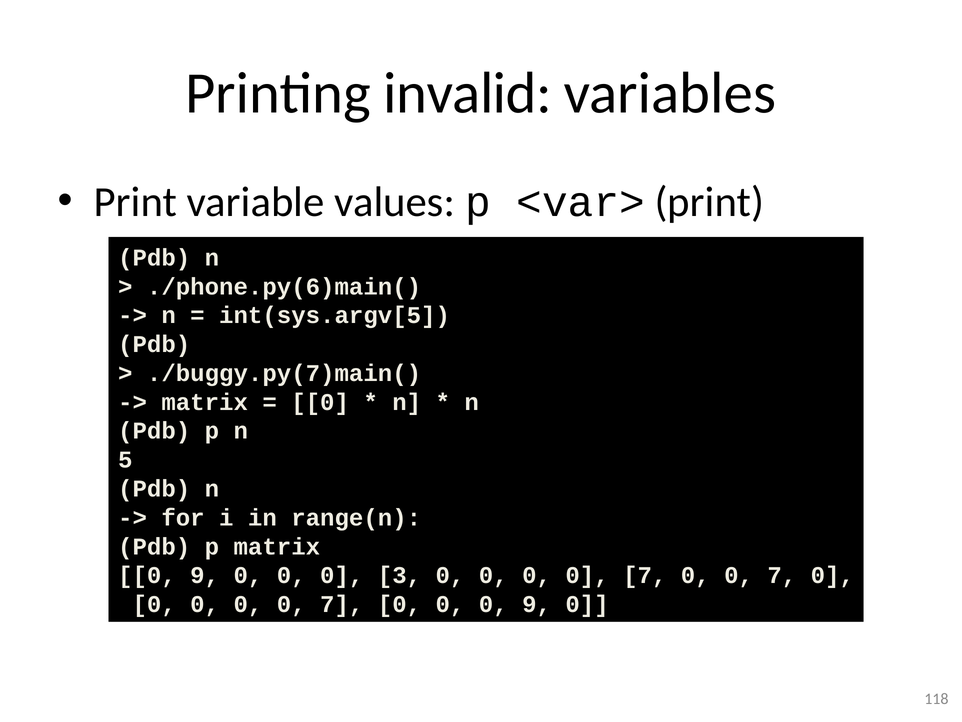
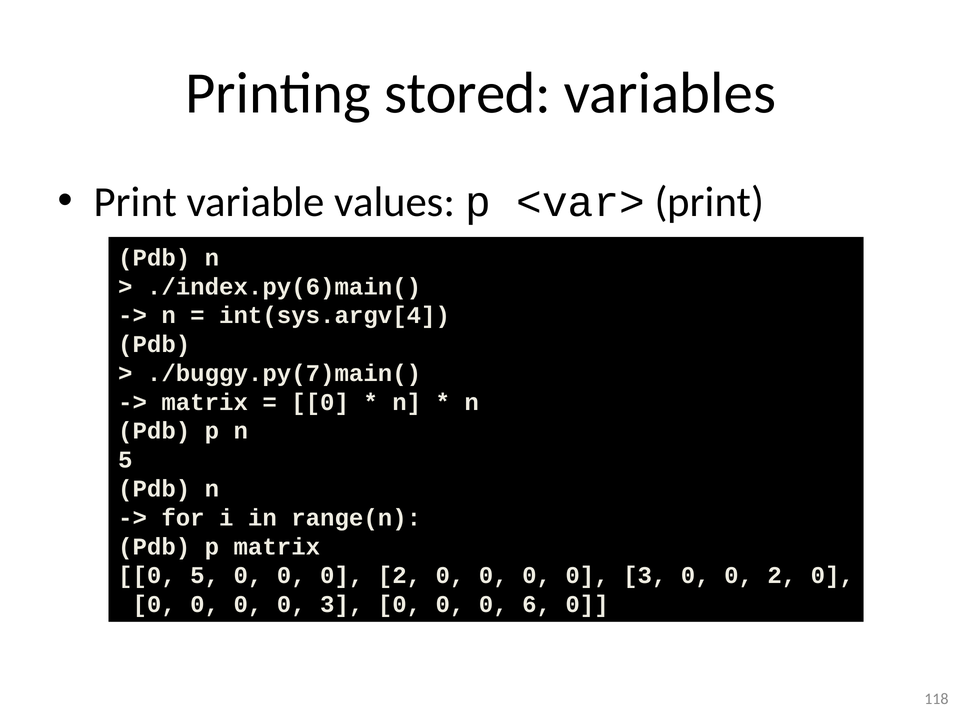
invalid: invalid -> stored
./phone.py(6)main(: ./phone.py(6)main( -> ./index.py(6)main(
int(sys.argv[5: int(sys.argv[5 -> int(sys.argv[4
9 at (205, 575): 9 -> 5
0 0 0 3: 3 -> 2
7 at (645, 575): 7 -> 3
7 at (782, 575): 7 -> 2
7 at (342, 604): 7 -> 3
0 0 9: 9 -> 6
